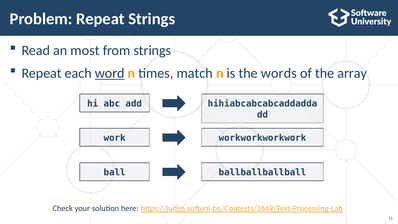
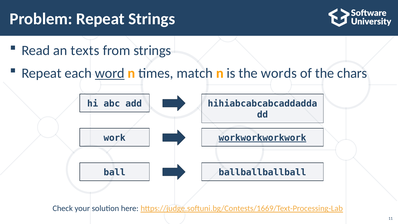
most: most -> texts
array: array -> chars
workworkworkwork underline: none -> present
